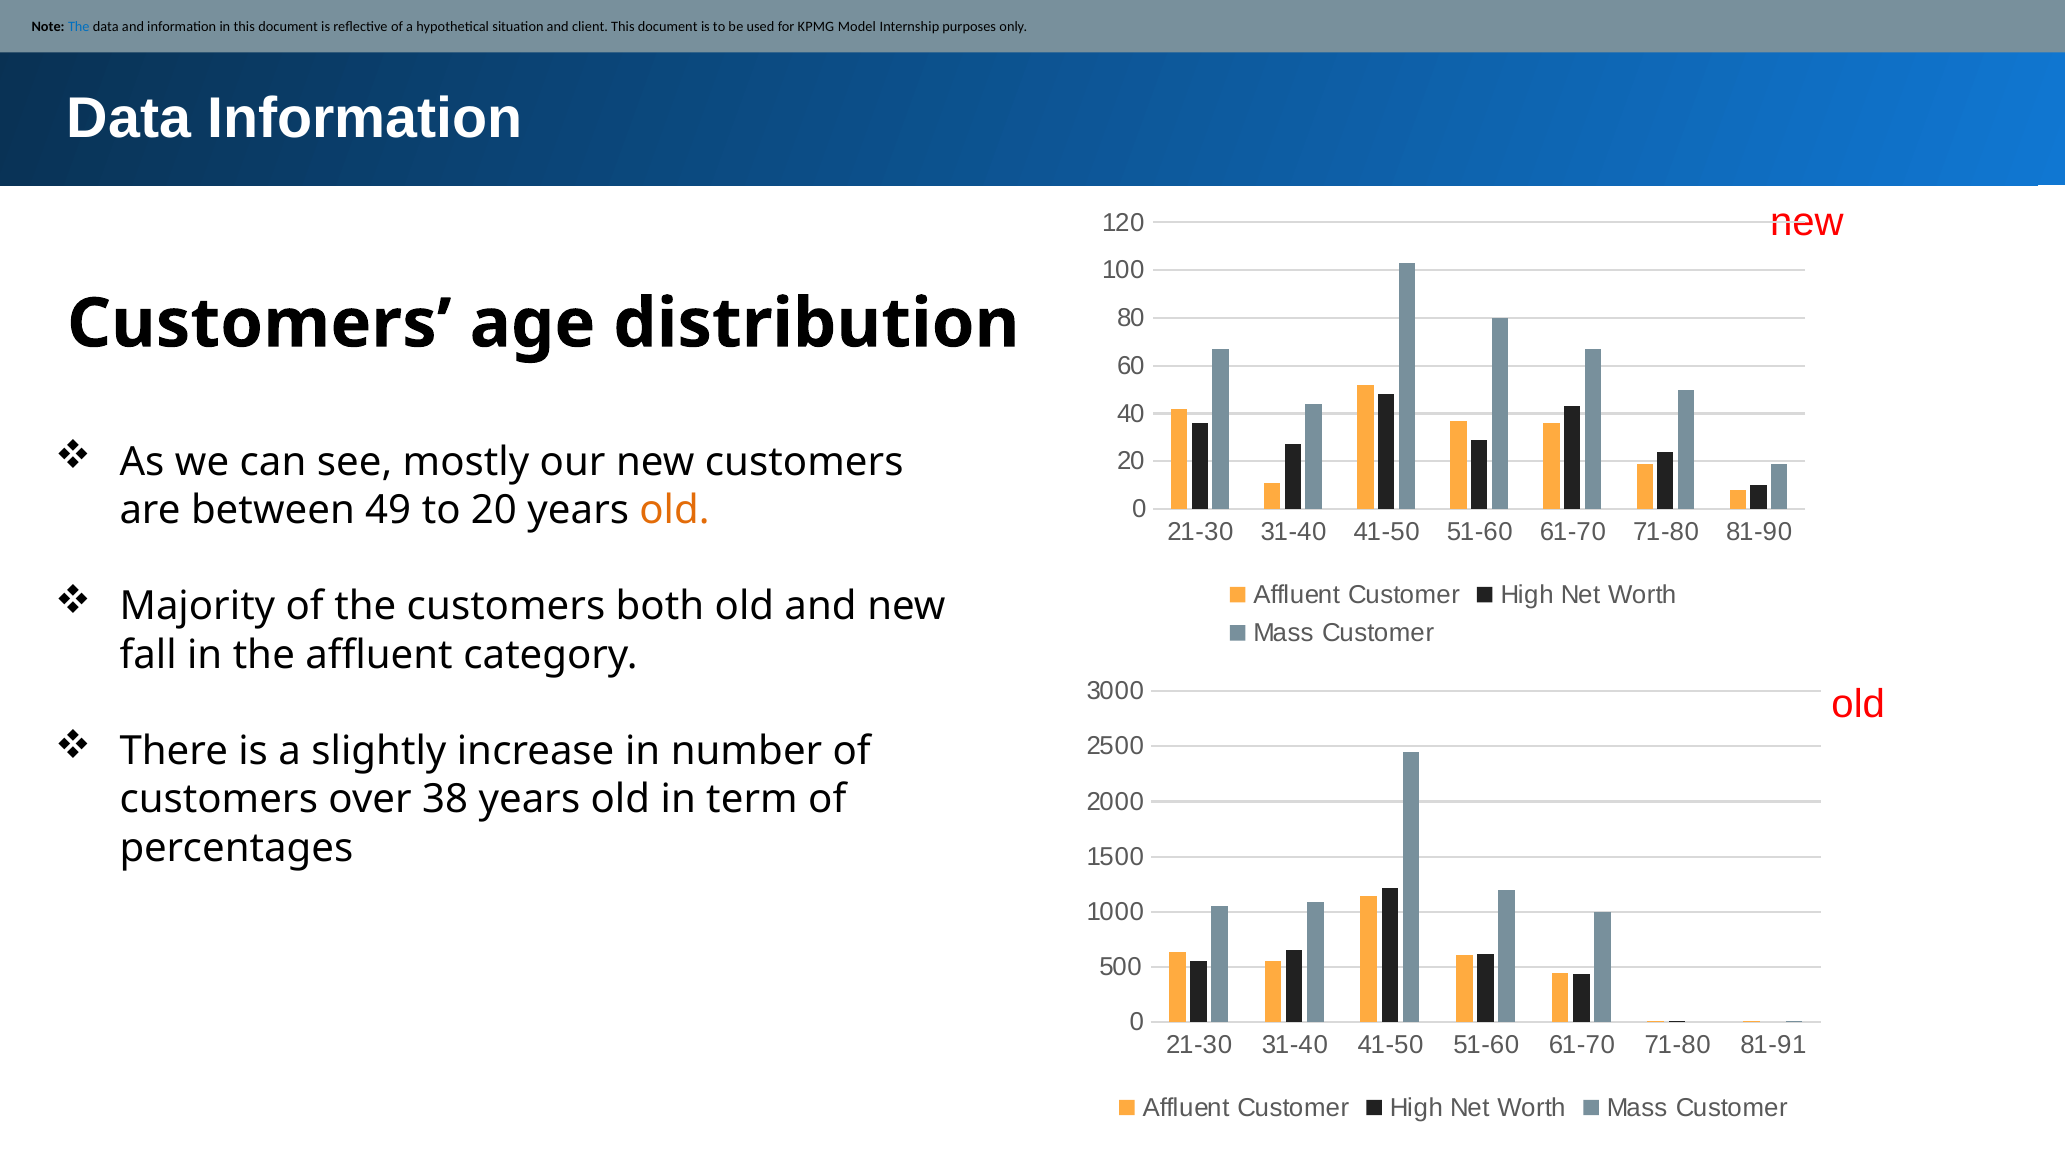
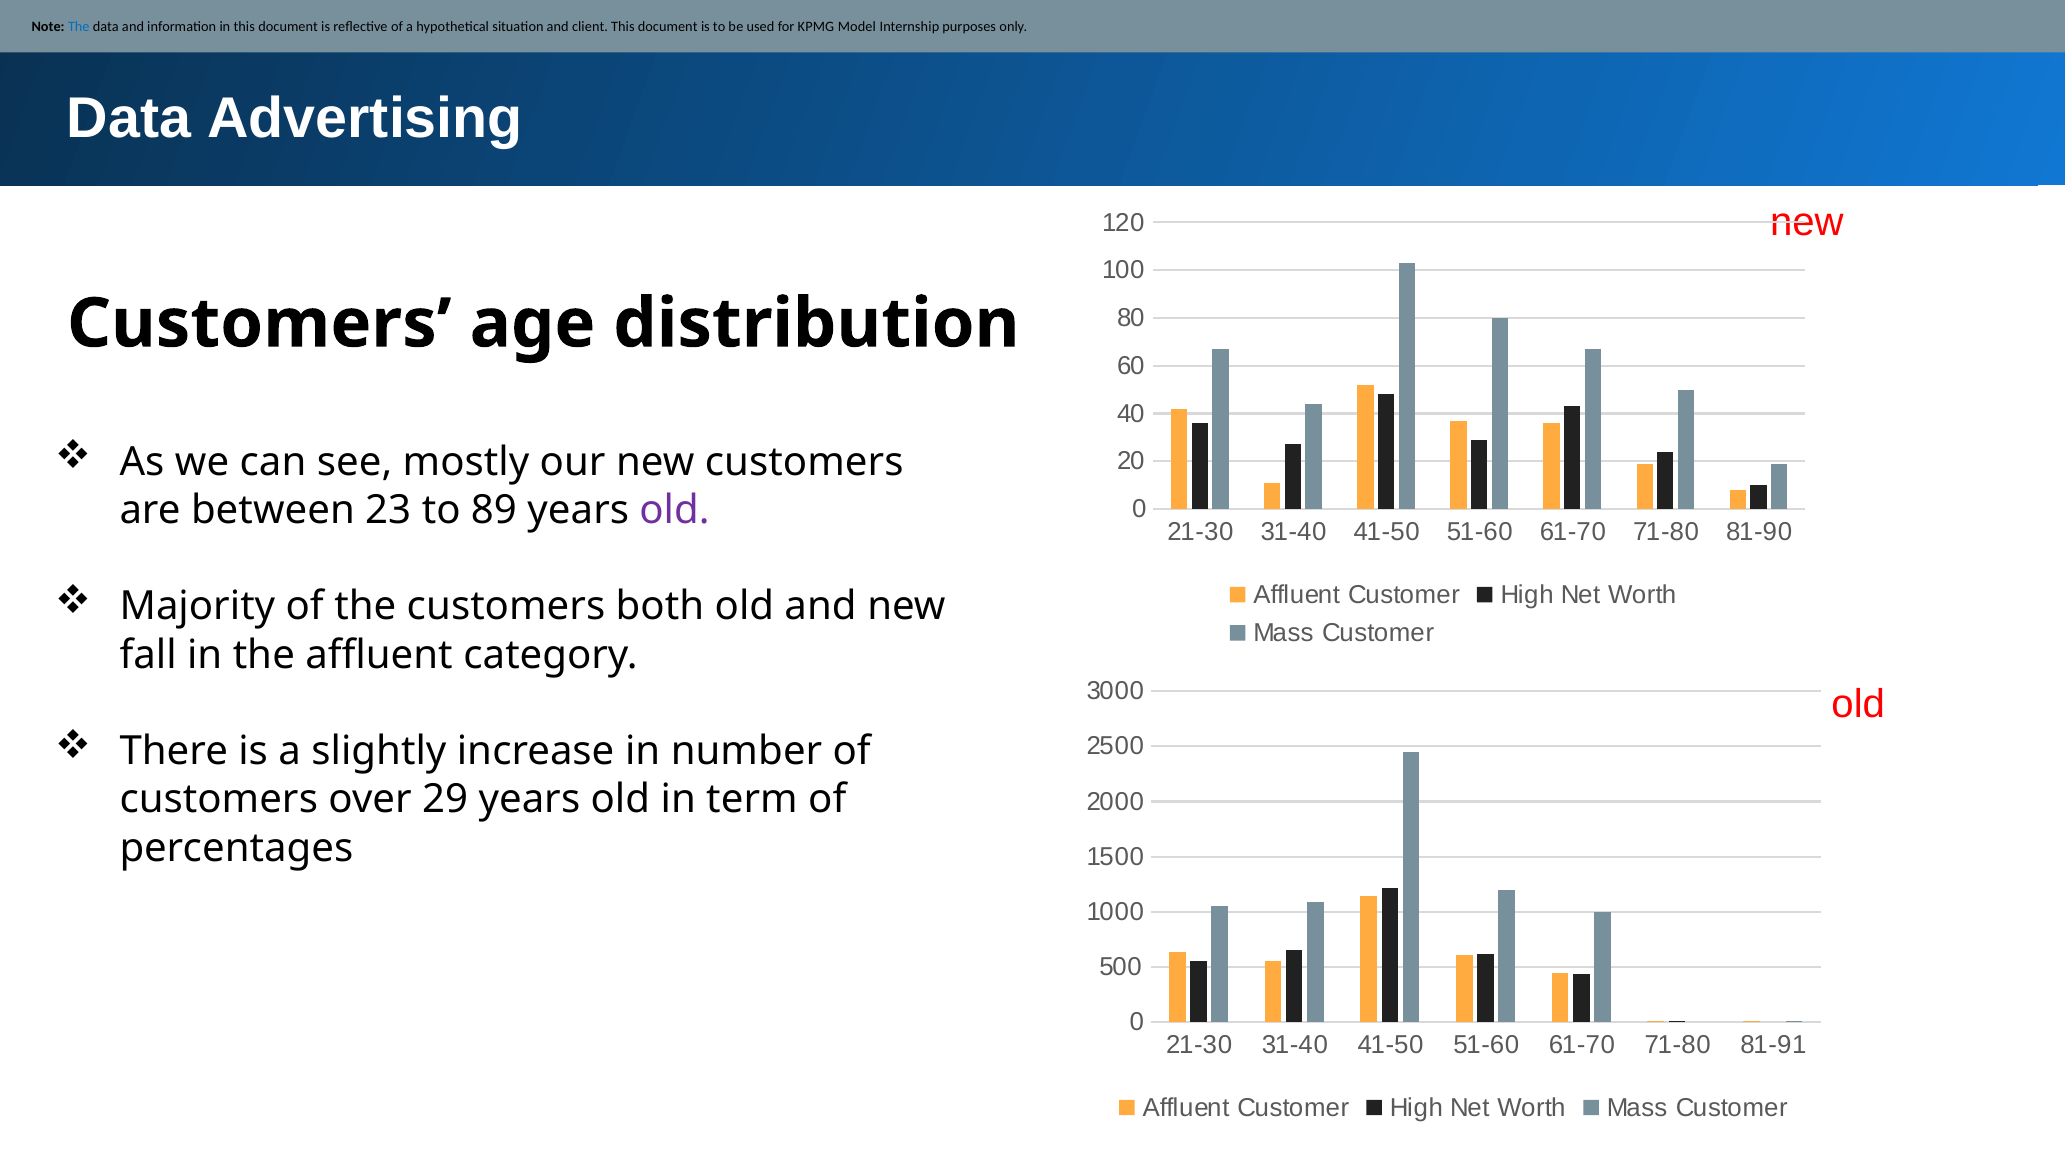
Data Information: Information -> Advertising
49: 49 -> 23
to 20: 20 -> 89
old at (674, 510) colour: orange -> purple
38: 38 -> 29
